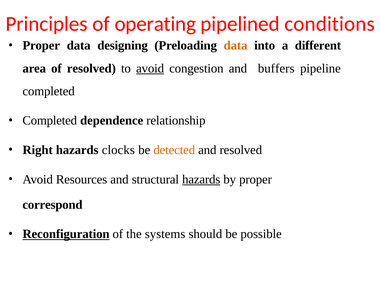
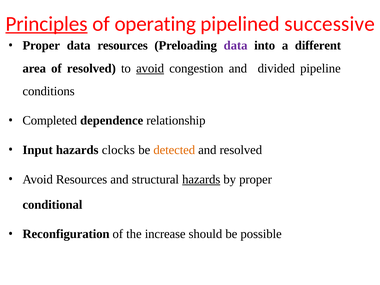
Principles underline: none -> present
conditions: conditions -> successive
data designing: designing -> resources
data at (236, 46) colour: orange -> purple
buffers: buffers -> divided
completed at (49, 91): completed -> conditions
Right: Right -> Input
correspond: correspond -> conditional
Reconfiguration underline: present -> none
systems: systems -> increase
